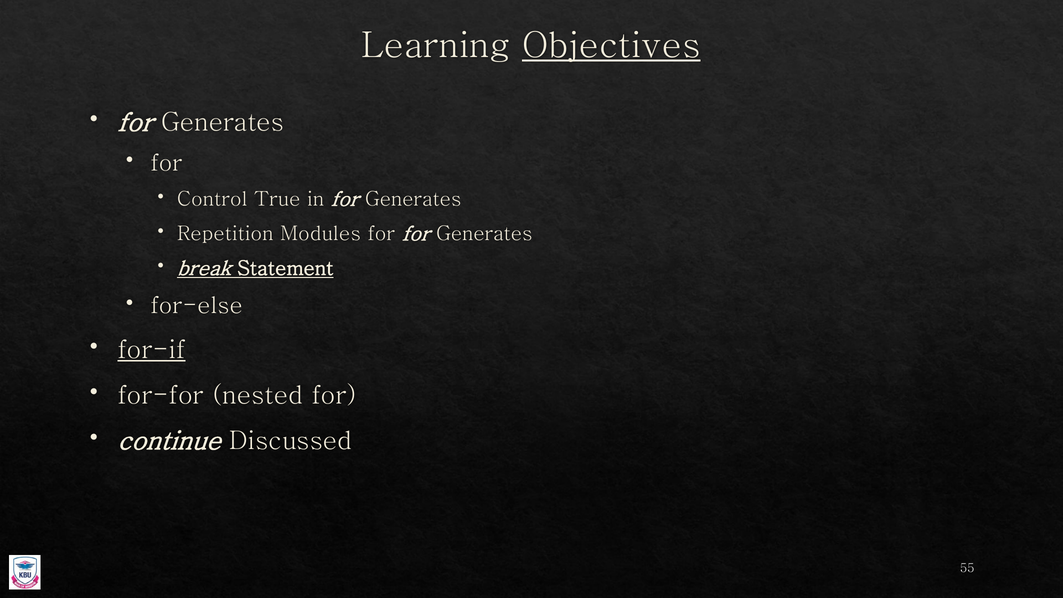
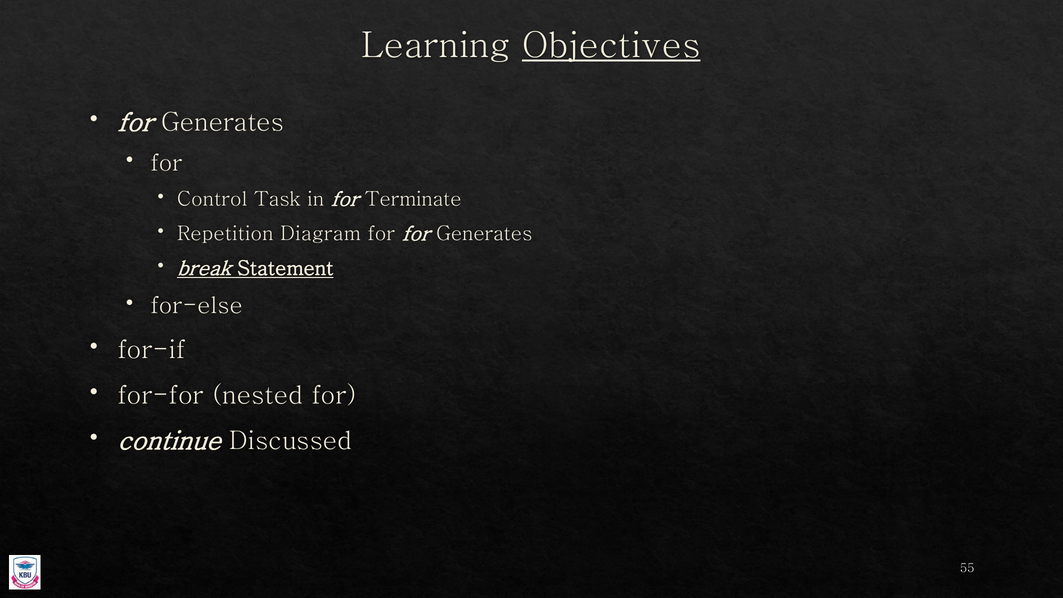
True: True -> Task
in for Generates: Generates -> Terminate
Modules: Modules -> Diagram
for-if underline: present -> none
